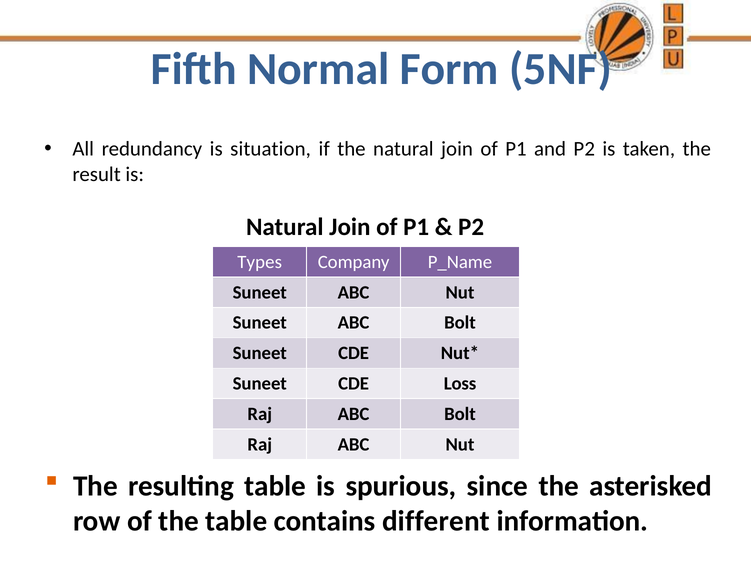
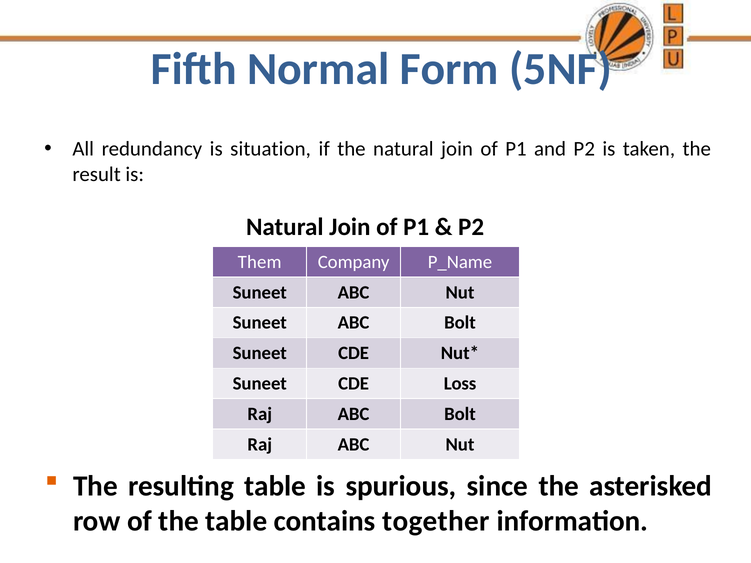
Types: Types -> Them
different: different -> together
